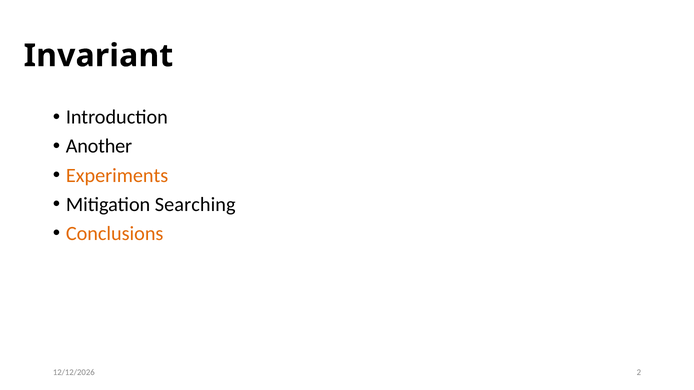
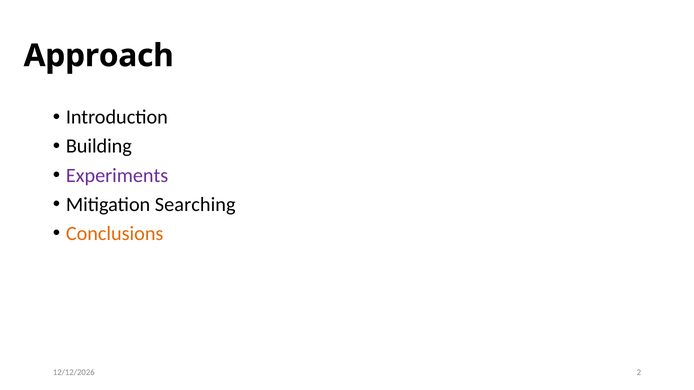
Invariant: Invariant -> Approach
Another: Another -> Building
Experiments colour: orange -> purple
